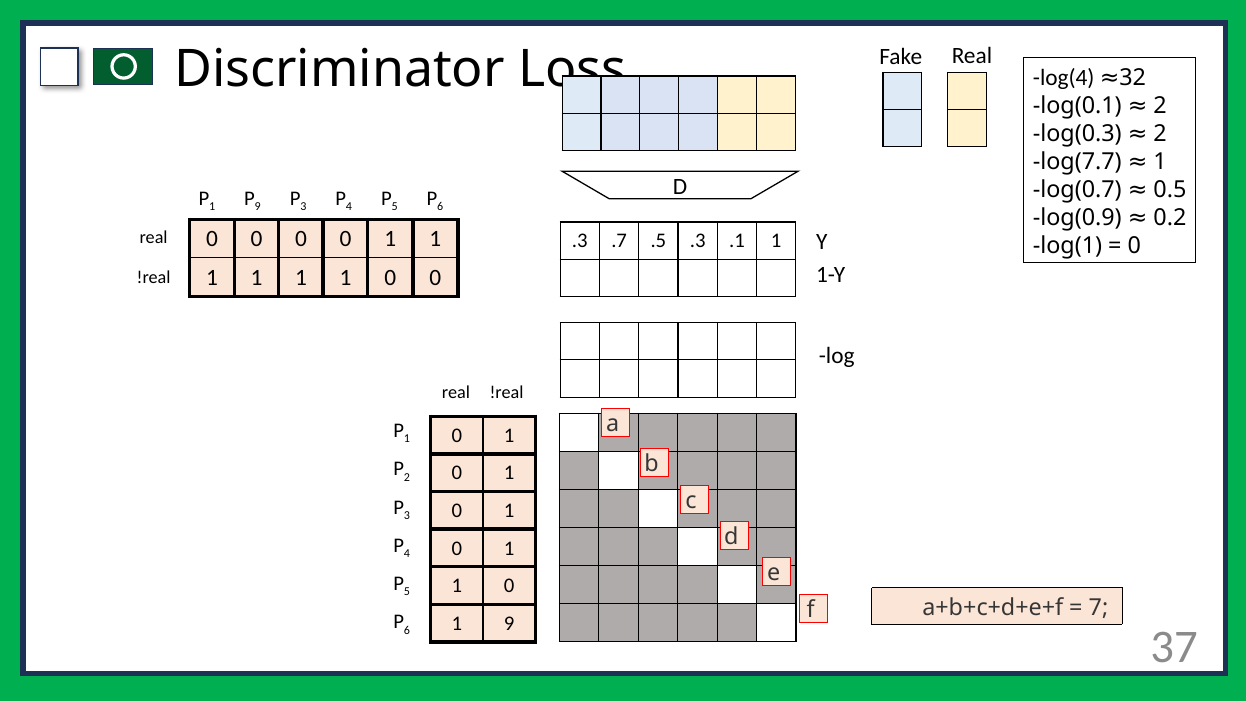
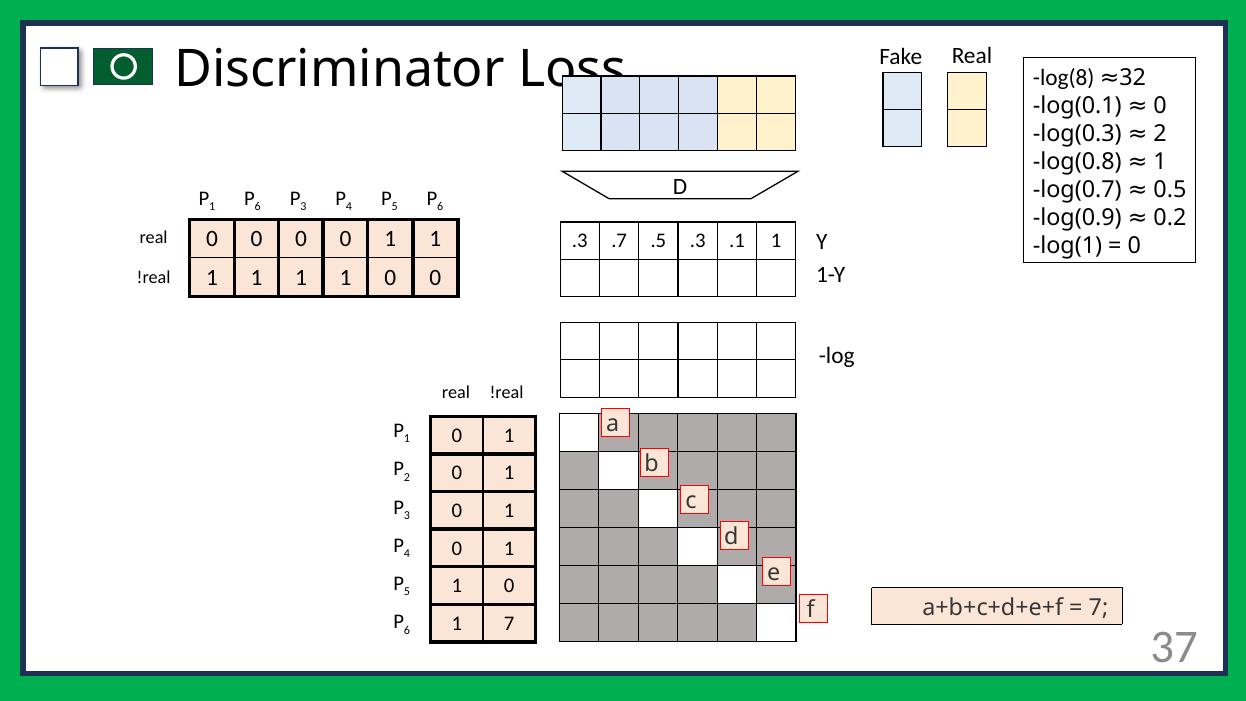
log(4: log(4 -> log(8
log(0.1 2: 2 -> 0
log(7.7: log(7.7 -> log(0.8
9 at (258, 206): 9 -> 6
1 9: 9 -> 7
